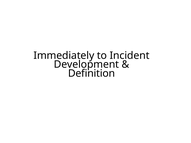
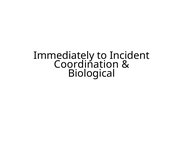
Development: Development -> Coordination
Definition: Definition -> Biological
